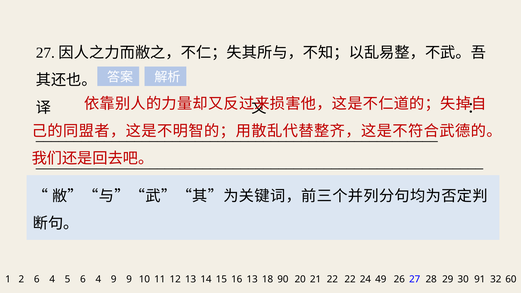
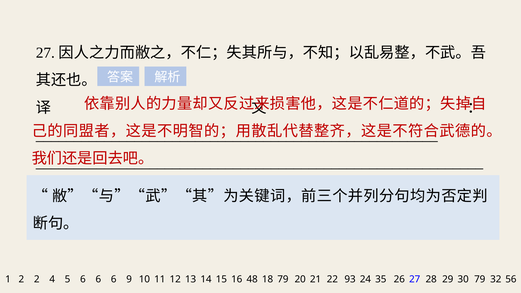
2 6: 6 -> 2
6 4: 4 -> 6
5 9: 9 -> 6
16 13: 13 -> 48
18 90: 90 -> 79
20 22: 22 -> 93
49: 49 -> 35
28 91: 91 -> 79
60: 60 -> 56
